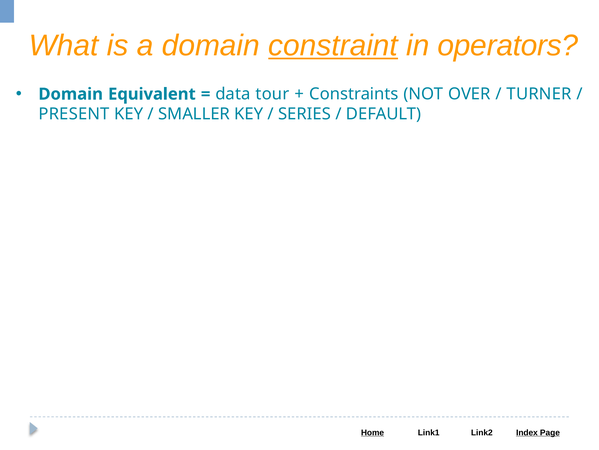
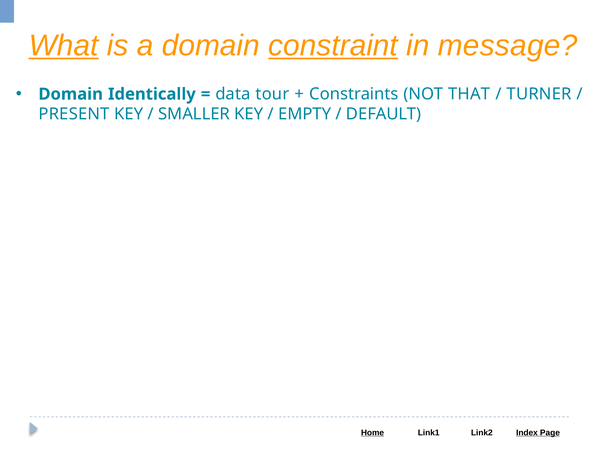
What underline: none -> present
operators: operators -> message
Equivalent: Equivalent -> Identically
OVER: OVER -> THAT
SERIES: SERIES -> EMPTY
